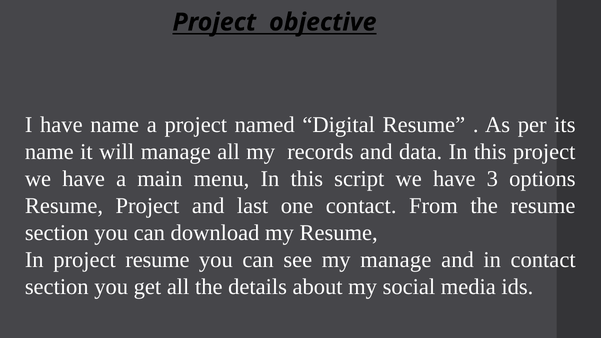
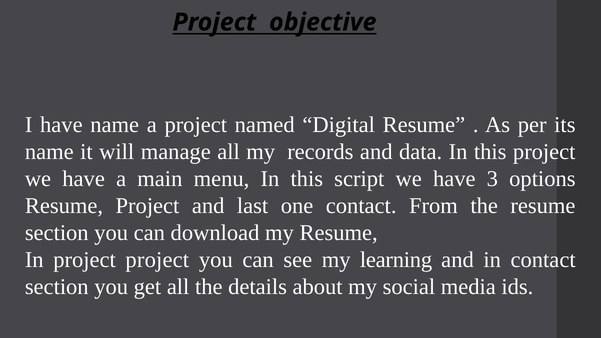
project resume: resume -> project
my manage: manage -> learning
